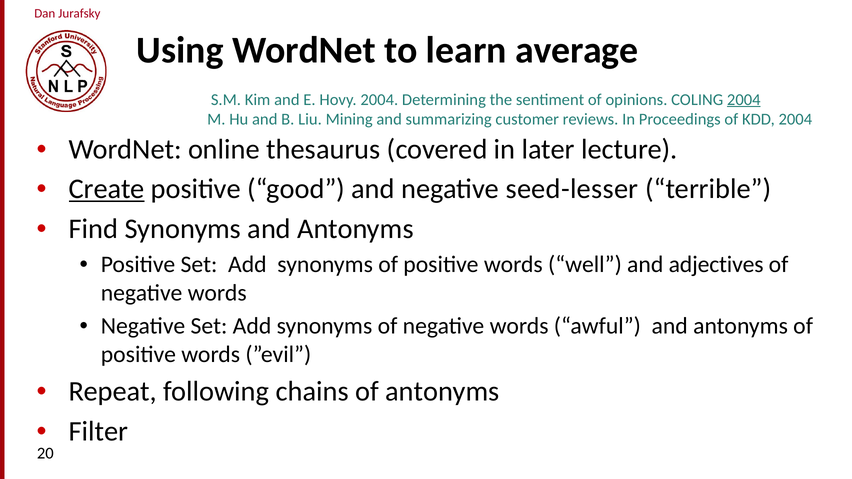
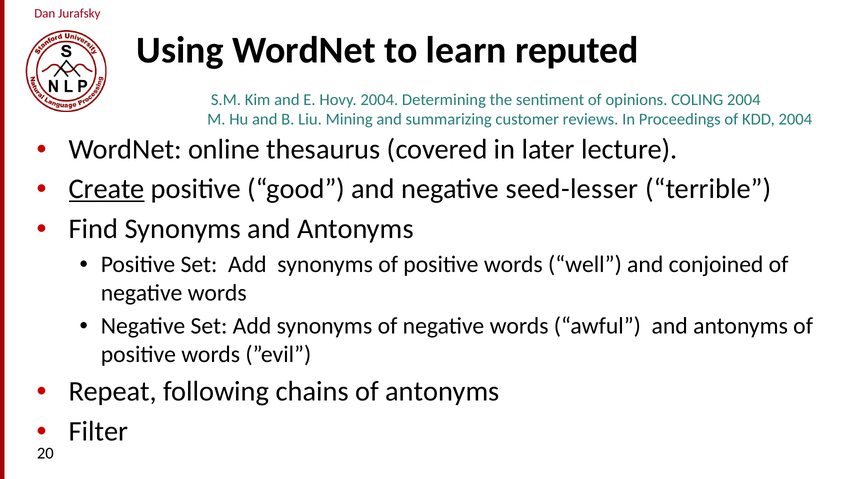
average: average -> reputed
2004 at (744, 100) underline: present -> none
adjectives: adjectives -> conjoined
